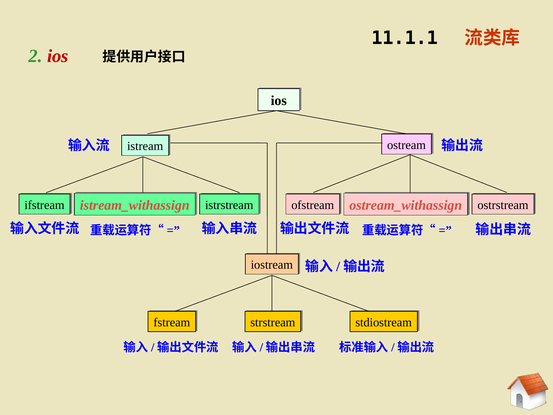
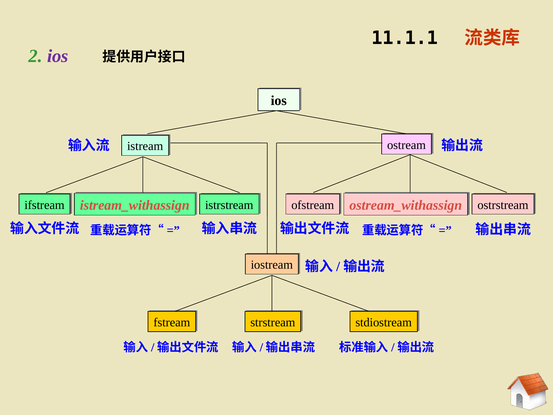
ios at (58, 56) colour: red -> purple
